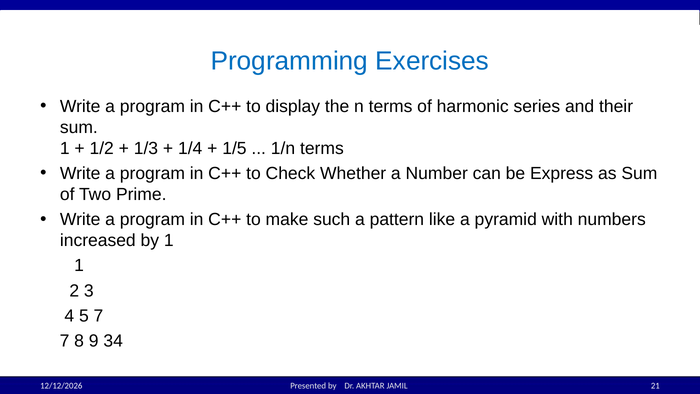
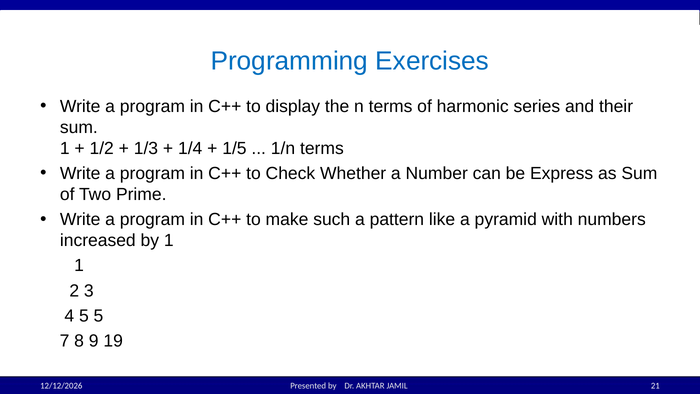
5 7: 7 -> 5
34: 34 -> 19
